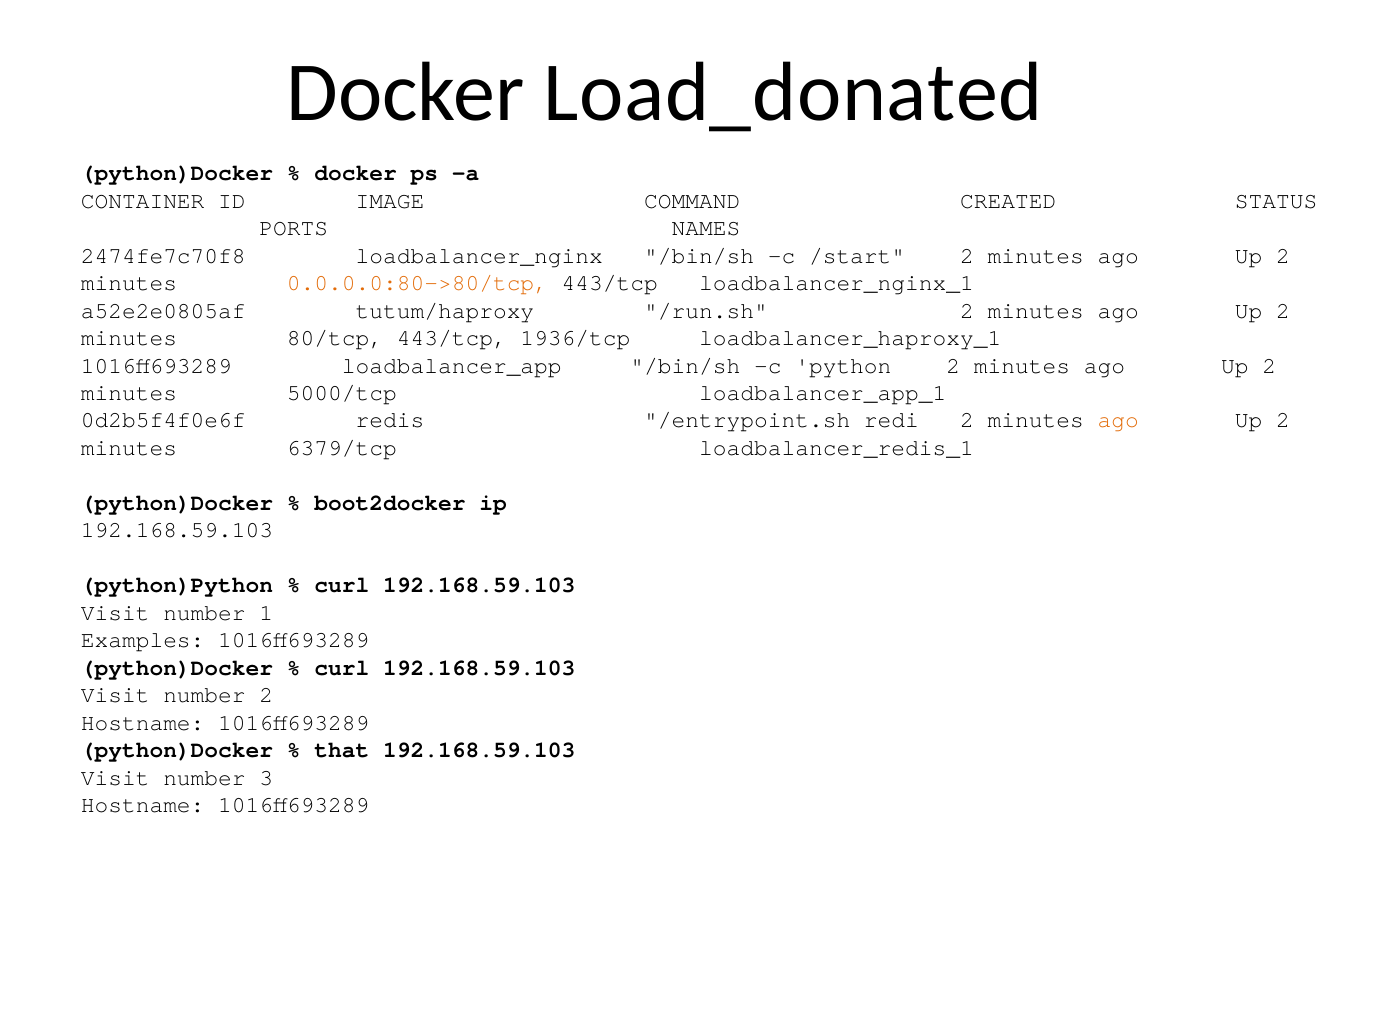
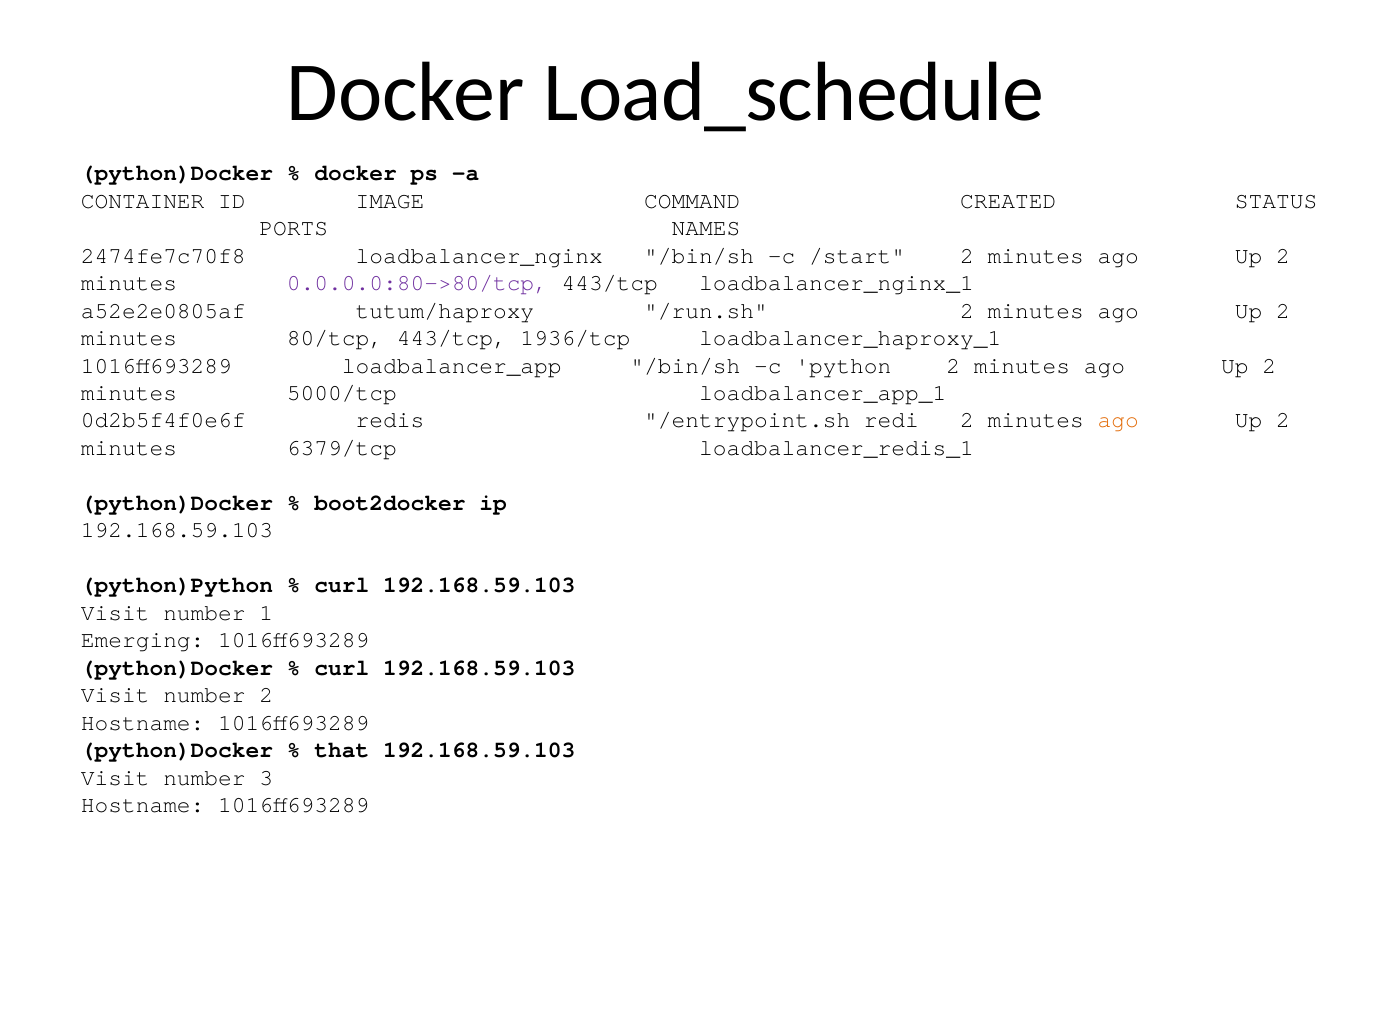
Load_donated: Load_donated -> Load_schedule
0.0.0.0:80->80/tcp colour: orange -> purple
Examples: Examples -> Emerging
